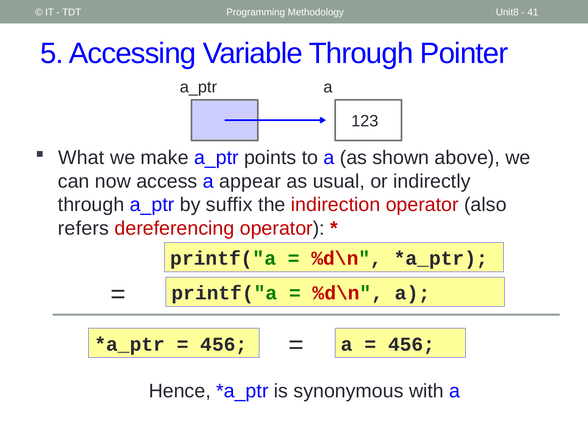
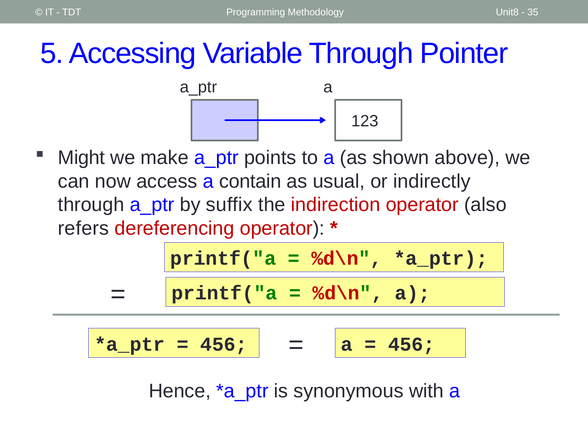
41: 41 -> 35
What: What -> Might
appear: appear -> contain
